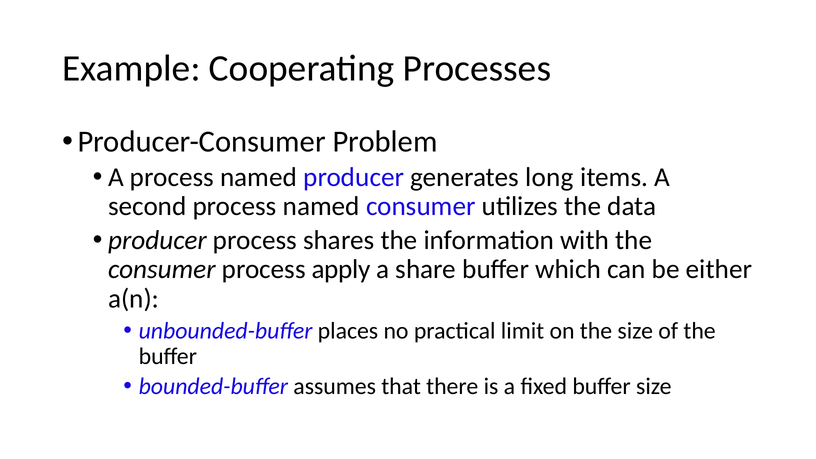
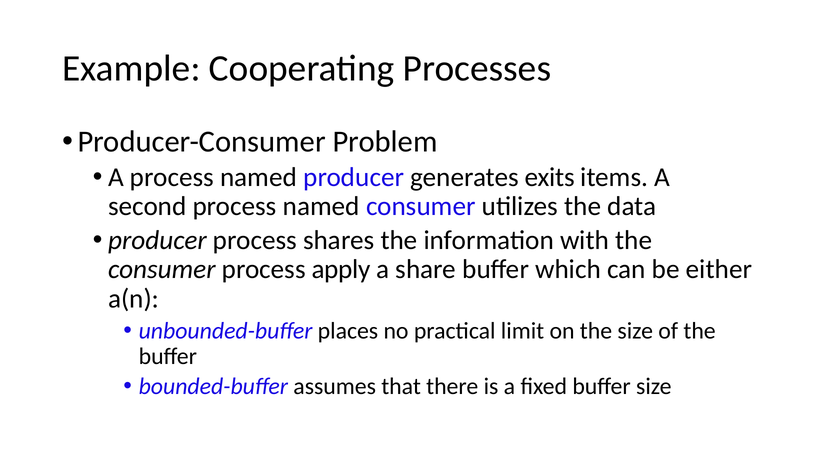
long: long -> exits
